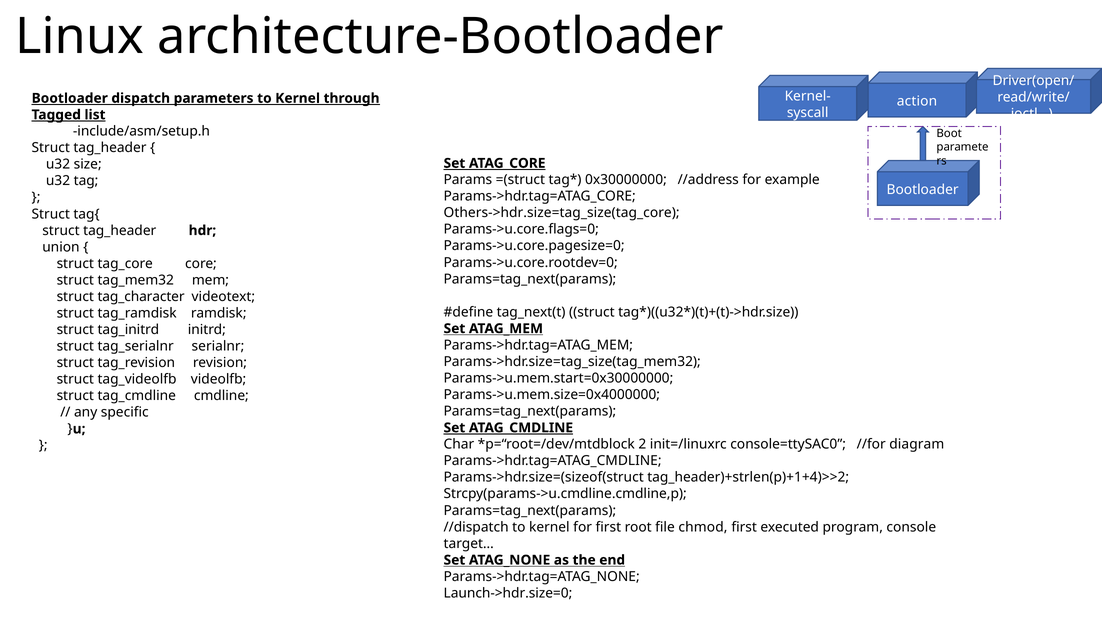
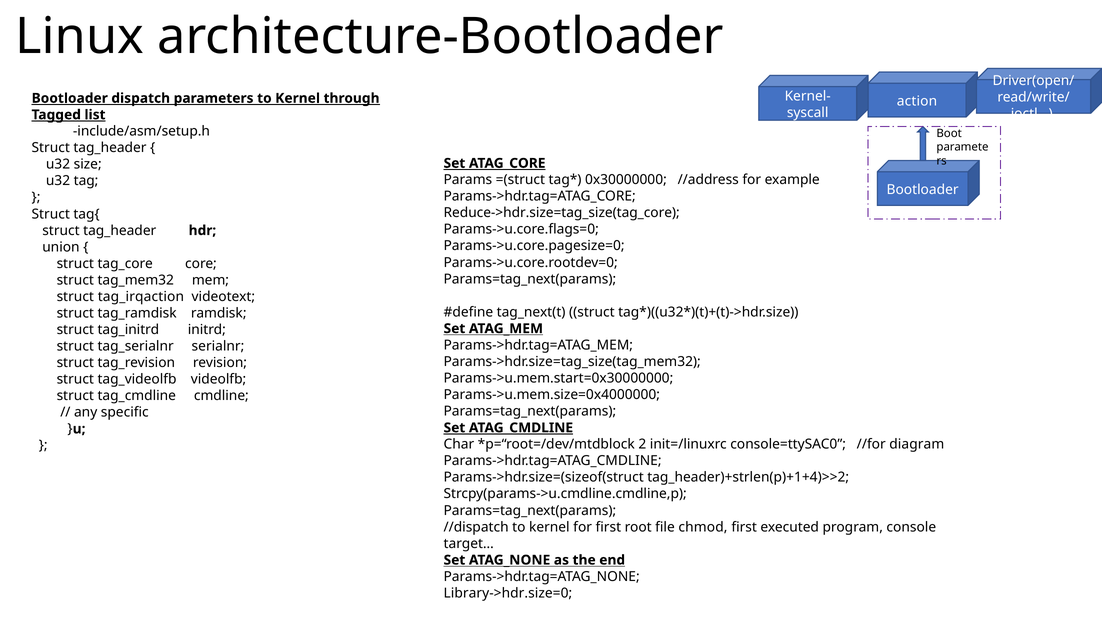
Others->hdr.size=tag_size(tag_core: Others->hdr.size=tag_size(tag_core -> Reduce->hdr.size=tag_size(tag_core
tag_character: tag_character -> tag_irqaction
Launch->hdr.size=0: Launch->hdr.size=0 -> Library->hdr.size=0
